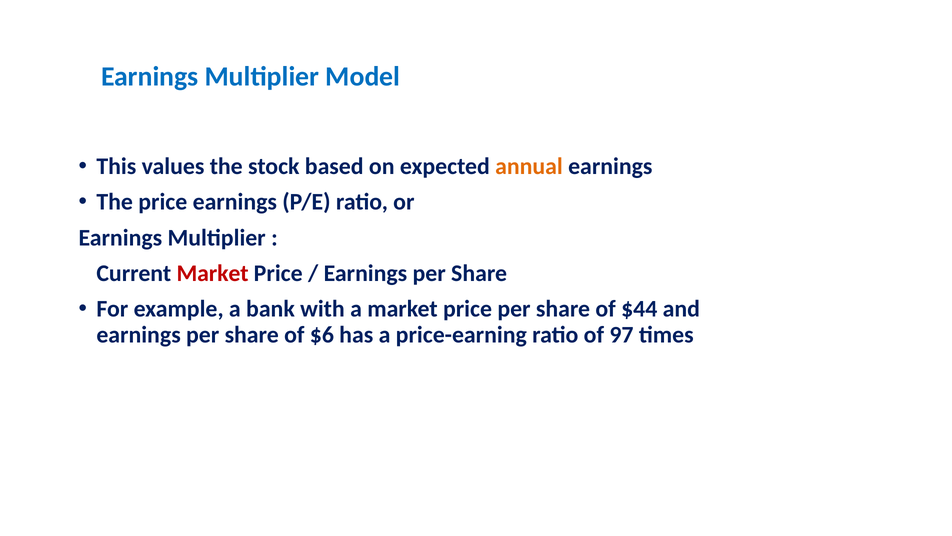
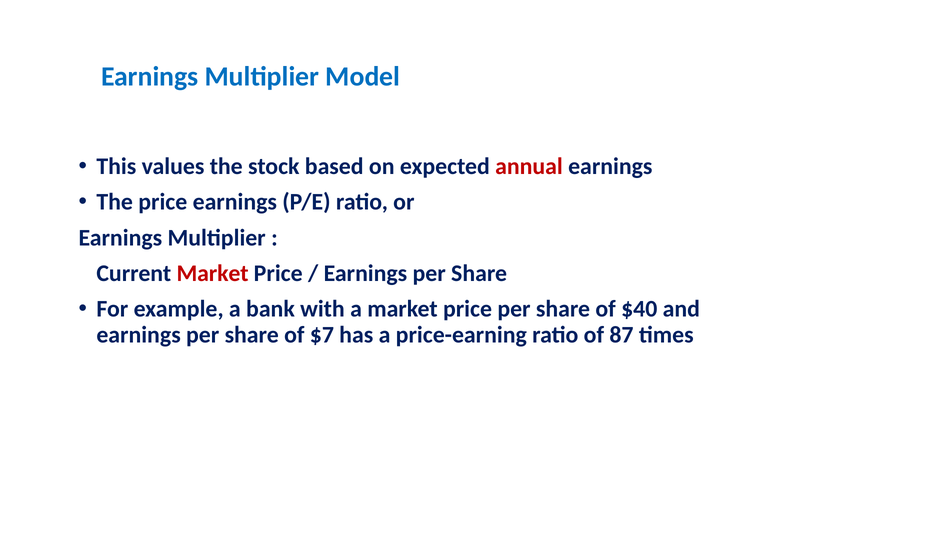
annual colour: orange -> red
$44: $44 -> $40
$6: $6 -> $7
97: 97 -> 87
